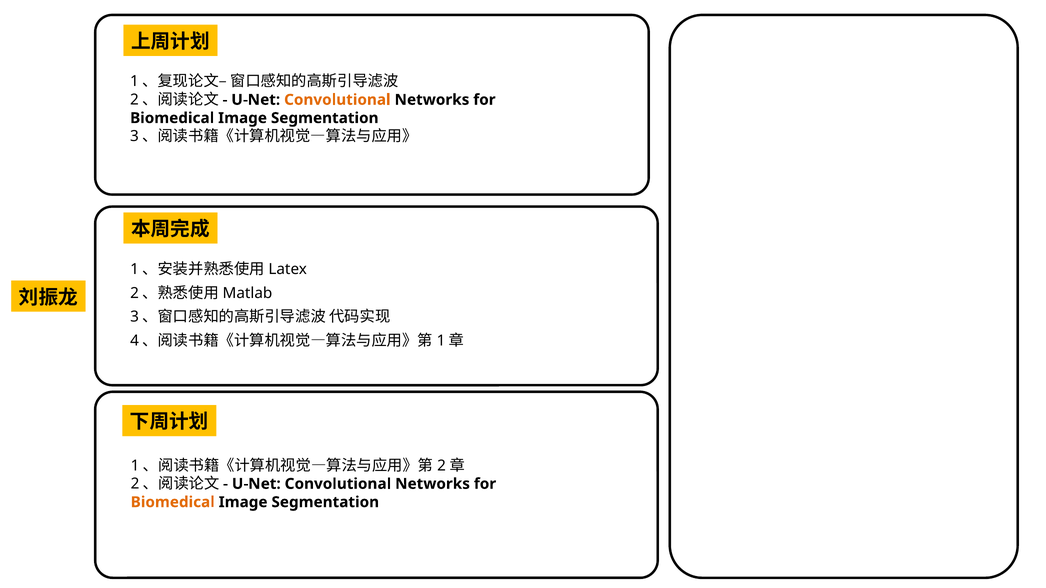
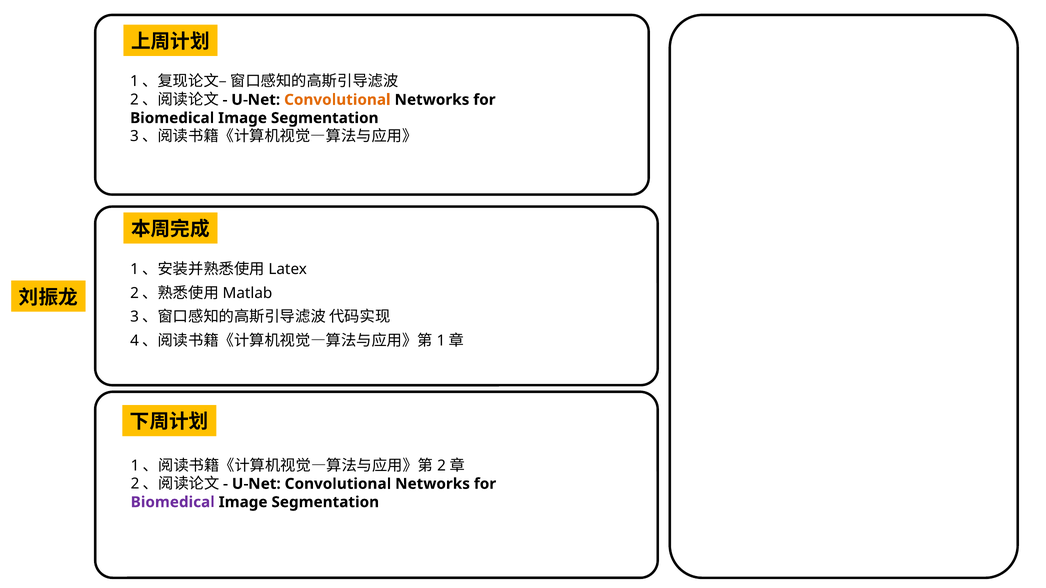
Biomedical at (173, 502) colour: orange -> purple
